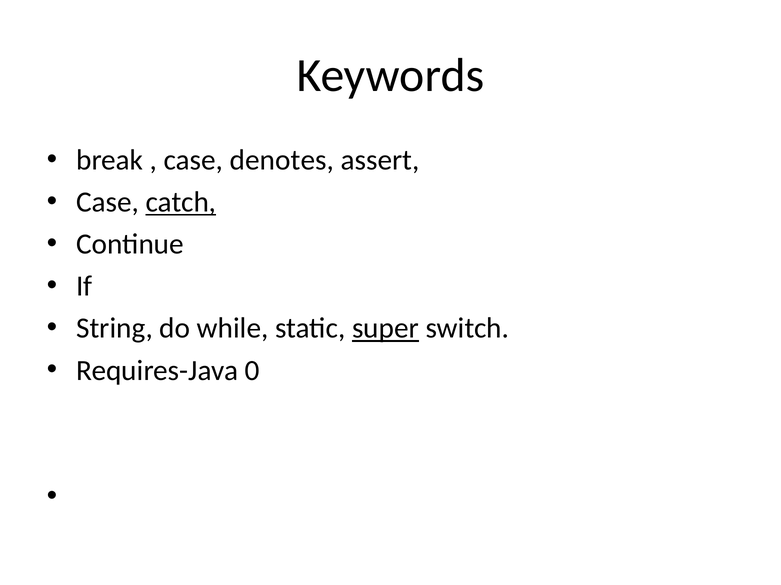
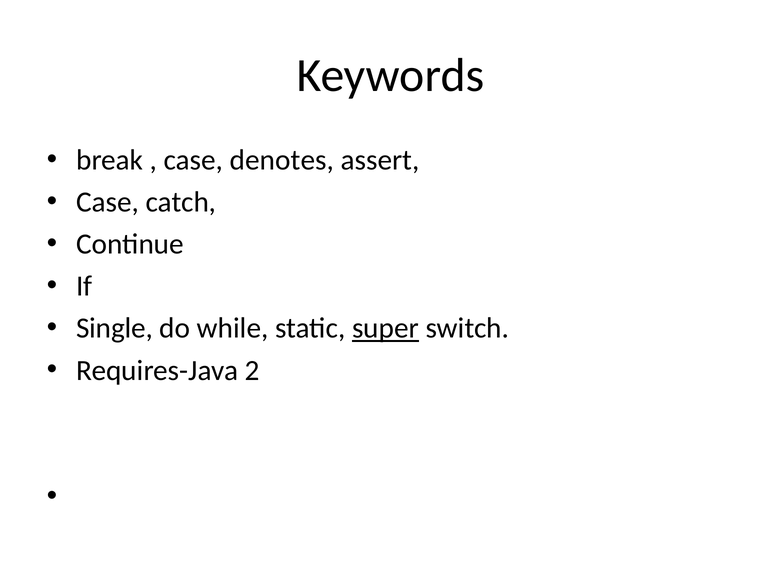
catch underline: present -> none
String: String -> Single
0: 0 -> 2
